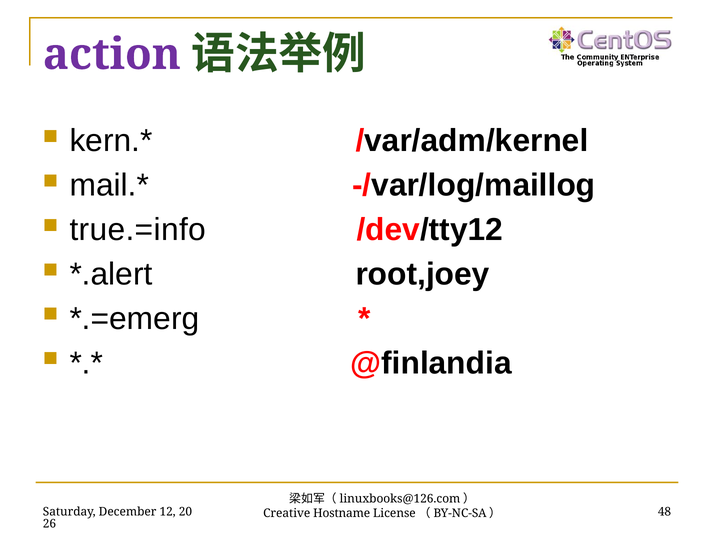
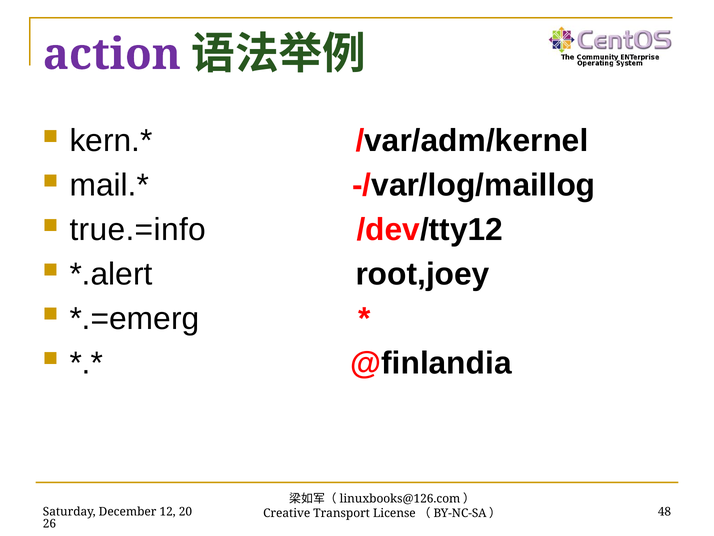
Hostname: Hostname -> Transport
